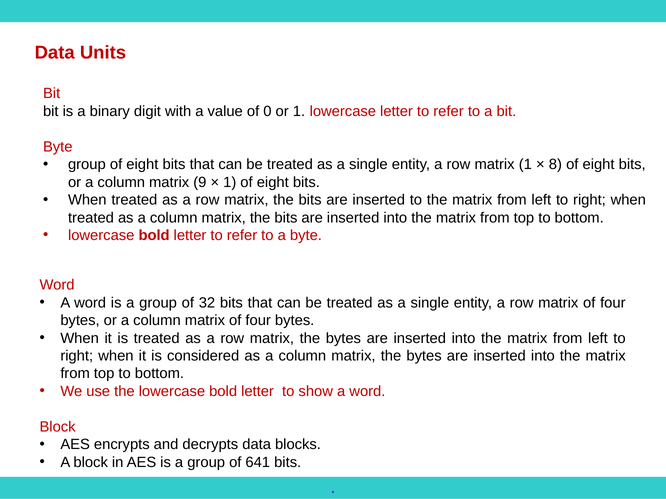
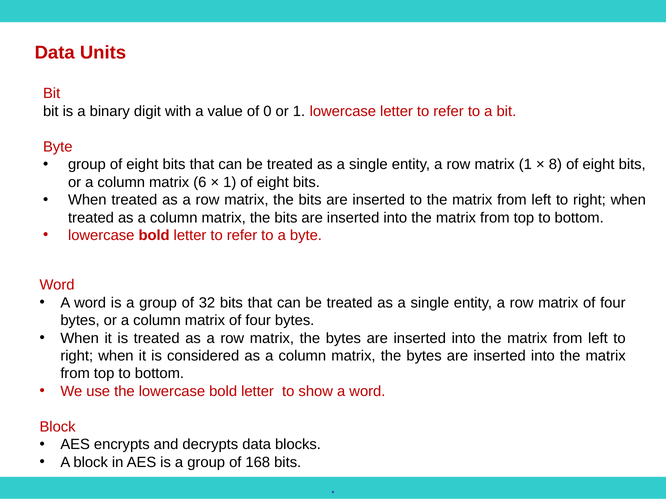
9: 9 -> 6
641: 641 -> 168
